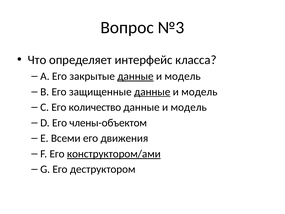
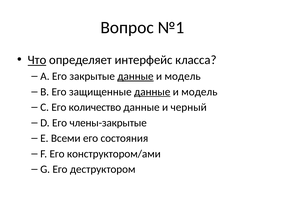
№3: №3 -> №1
Что underline: none -> present
модель at (189, 107): модель -> черный
члены-объектом: члены-объектом -> члены-закрытые
движения: движения -> состояния
конструктором/ами underline: present -> none
